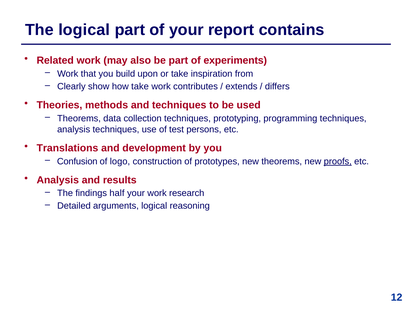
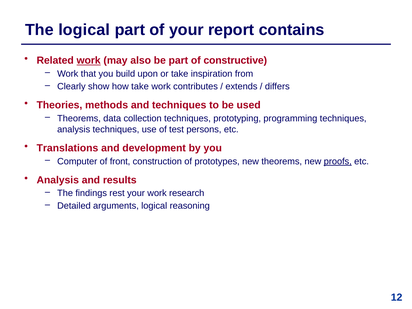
work at (89, 61) underline: none -> present
experiments: experiments -> constructive
Confusion: Confusion -> Computer
logo: logo -> front
half: half -> rest
